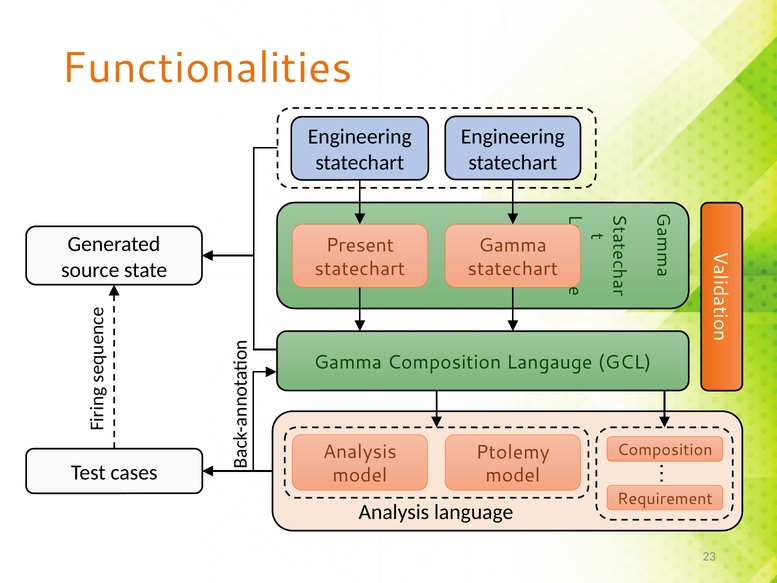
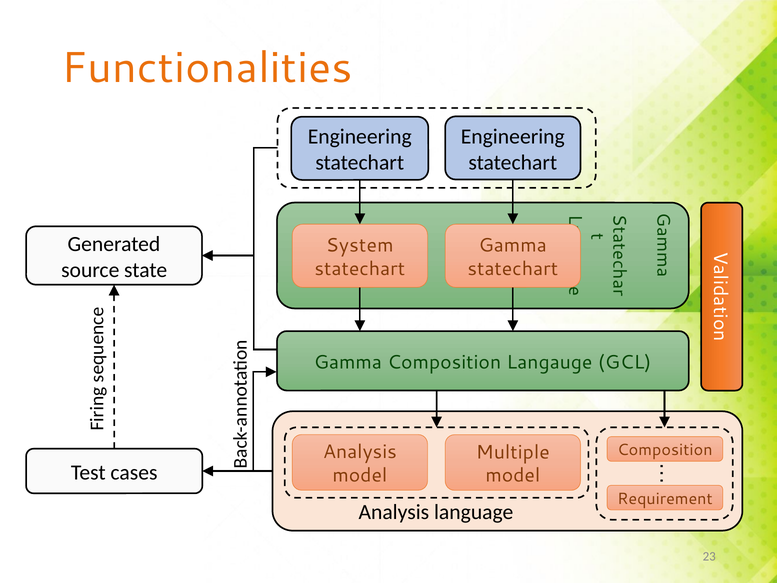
Present: Present -> System
Ptolemy: Ptolemy -> Multiple
